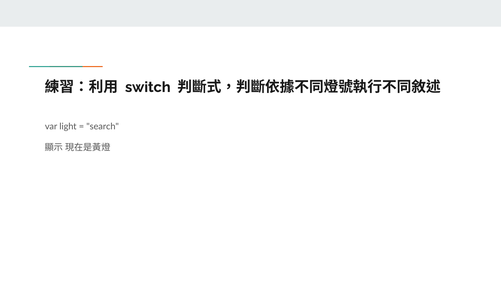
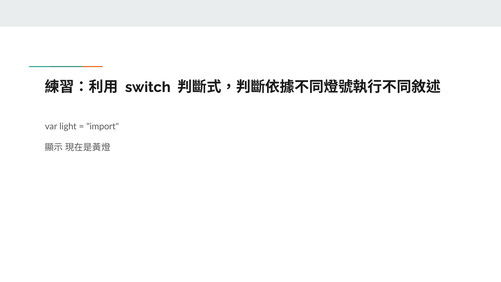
search: search -> import
